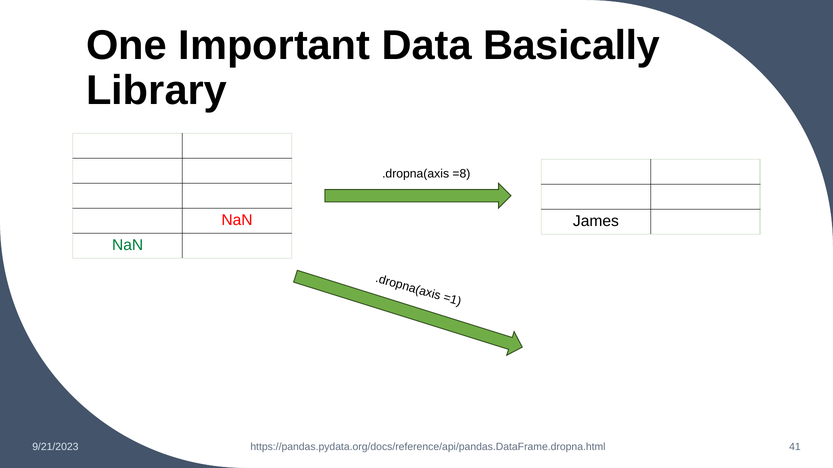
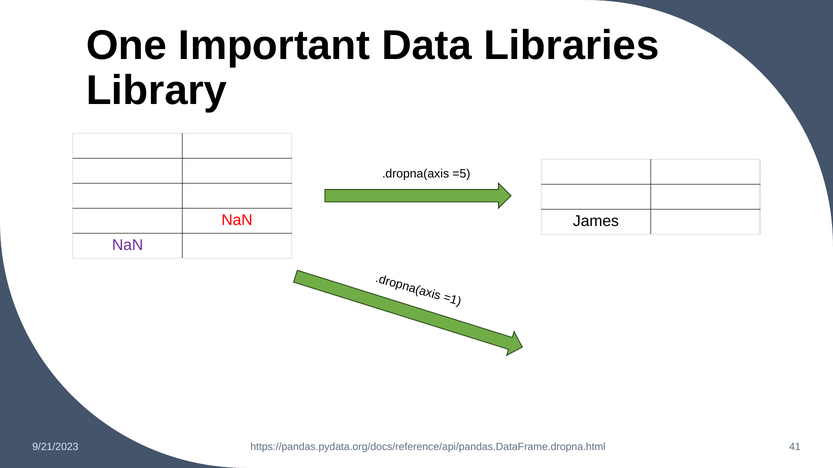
Basically: Basically -> Libraries
=8: =8 -> =5
NaN at (128, 246) colour: green -> purple
